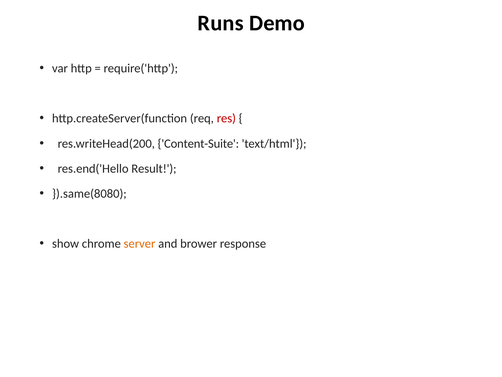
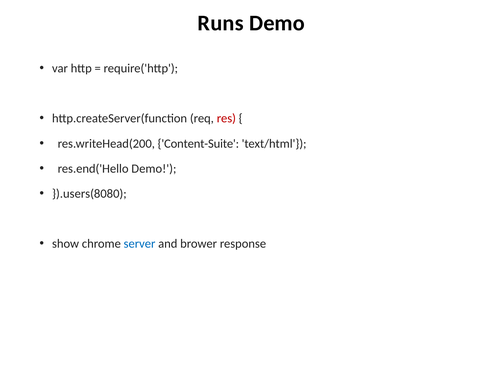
res.end('Hello Result: Result -> Demo
}).same(8080: }).same(8080 -> }).users(8080
server colour: orange -> blue
